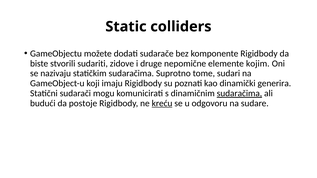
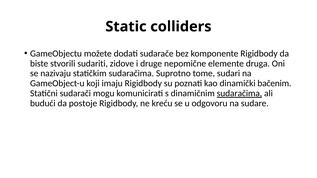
kojim: kojim -> druga
generira: generira -> bačenim
kreću underline: present -> none
